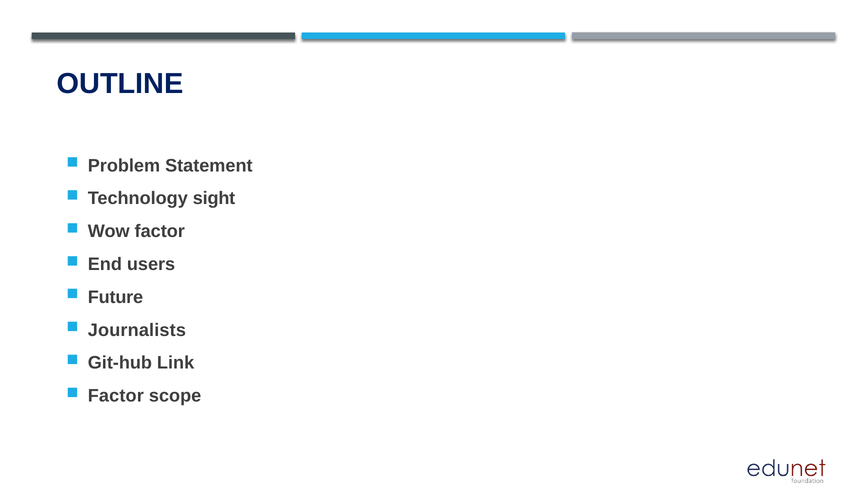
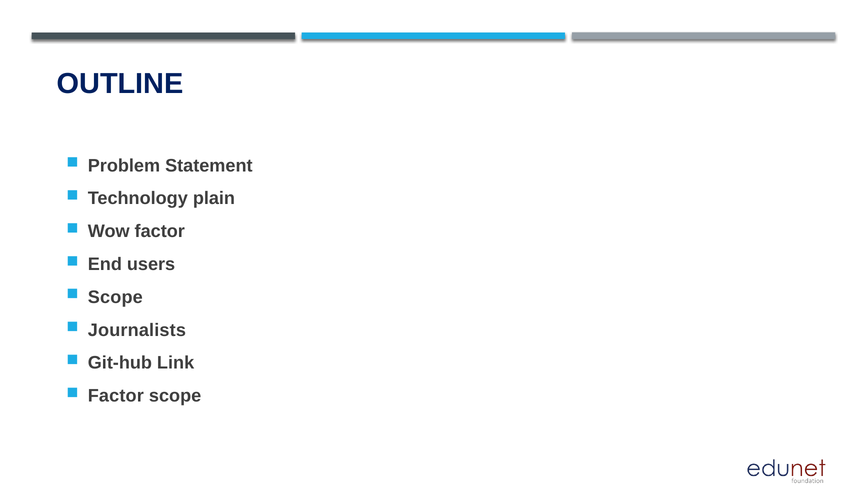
sight: sight -> plain
Future at (115, 297): Future -> Scope
